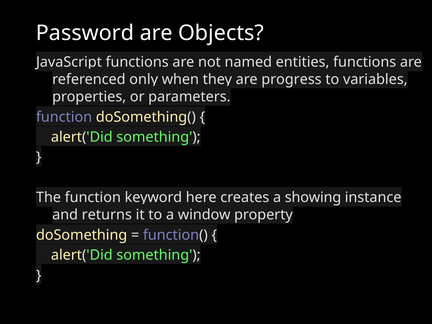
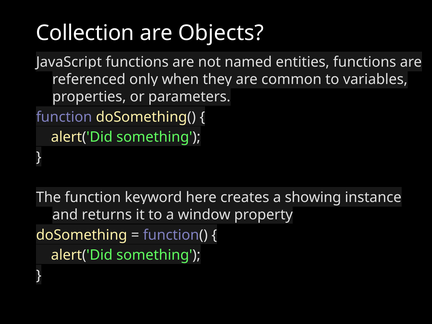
Password: Password -> Collection
progress: progress -> common
